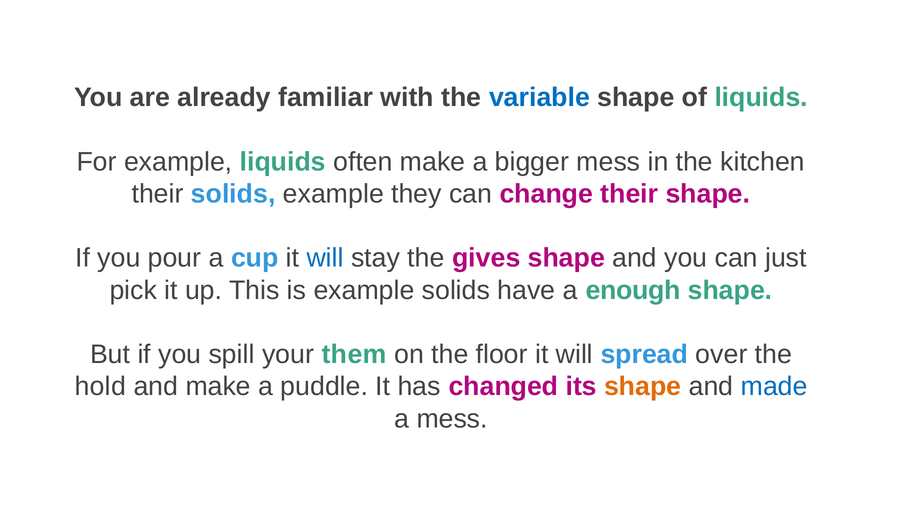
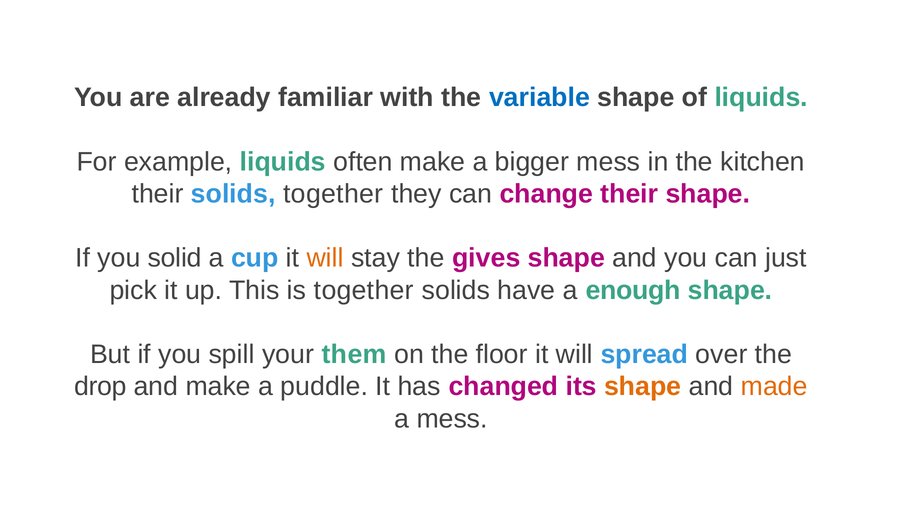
solids example: example -> together
pour: pour -> solid
will at (325, 258) colour: blue -> orange
is example: example -> together
hold: hold -> drop
made colour: blue -> orange
